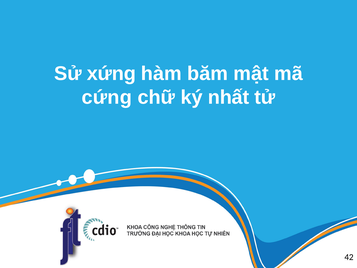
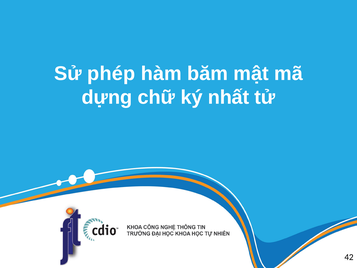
xứng: xứng -> phép
cứng: cứng -> dựng
